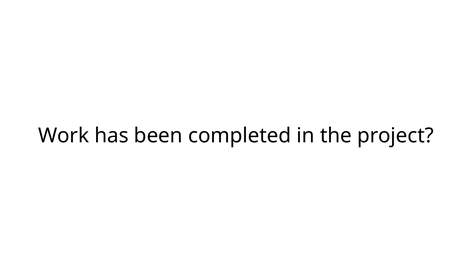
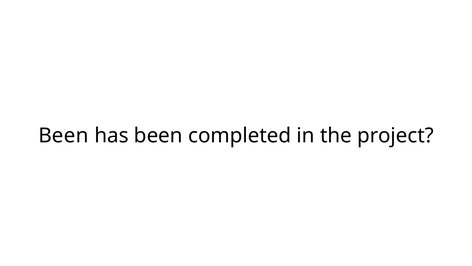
Work at (64, 135): Work -> Been
